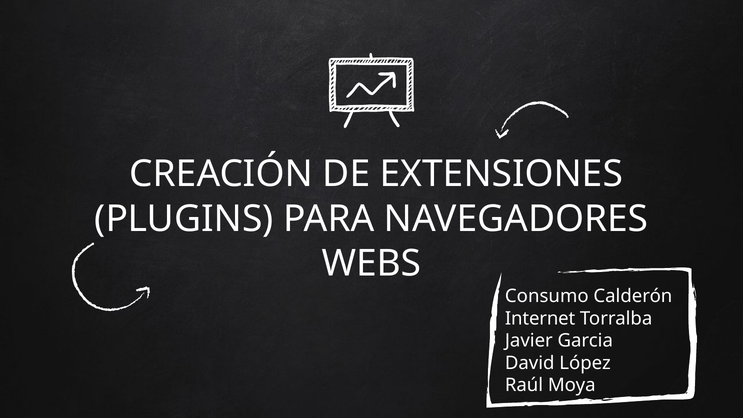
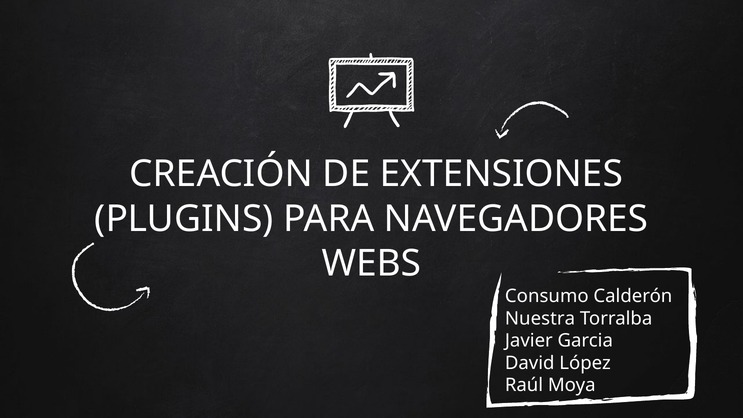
Internet: Internet -> Nuestra
